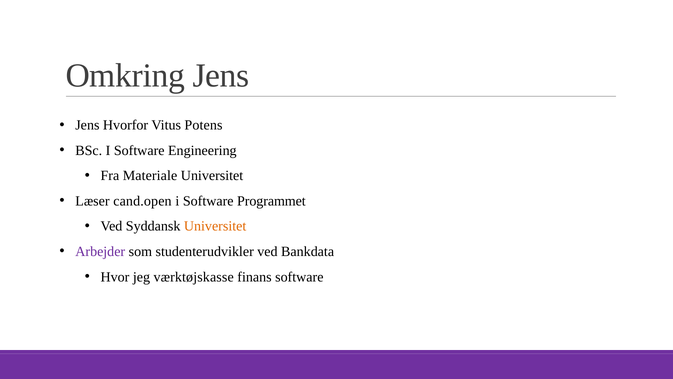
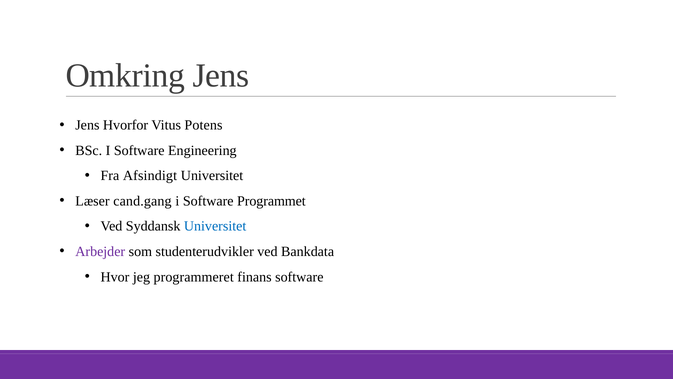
Materiale: Materiale -> Afsindigt
cand.open: cand.open -> cand.gang
Universitet at (215, 226) colour: orange -> blue
værktøjskasse: værktøjskasse -> programmeret
